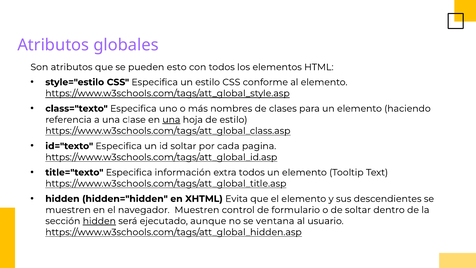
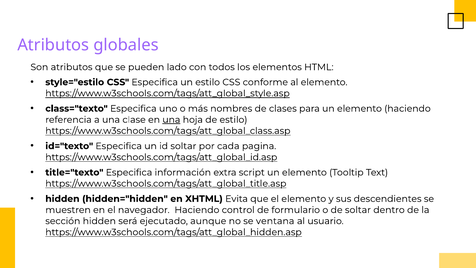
esto: esto -> lado
extra todos: todos -> script
navegador Muestren: Muestren -> Haciendo
hidden at (99, 221) underline: present -> none
